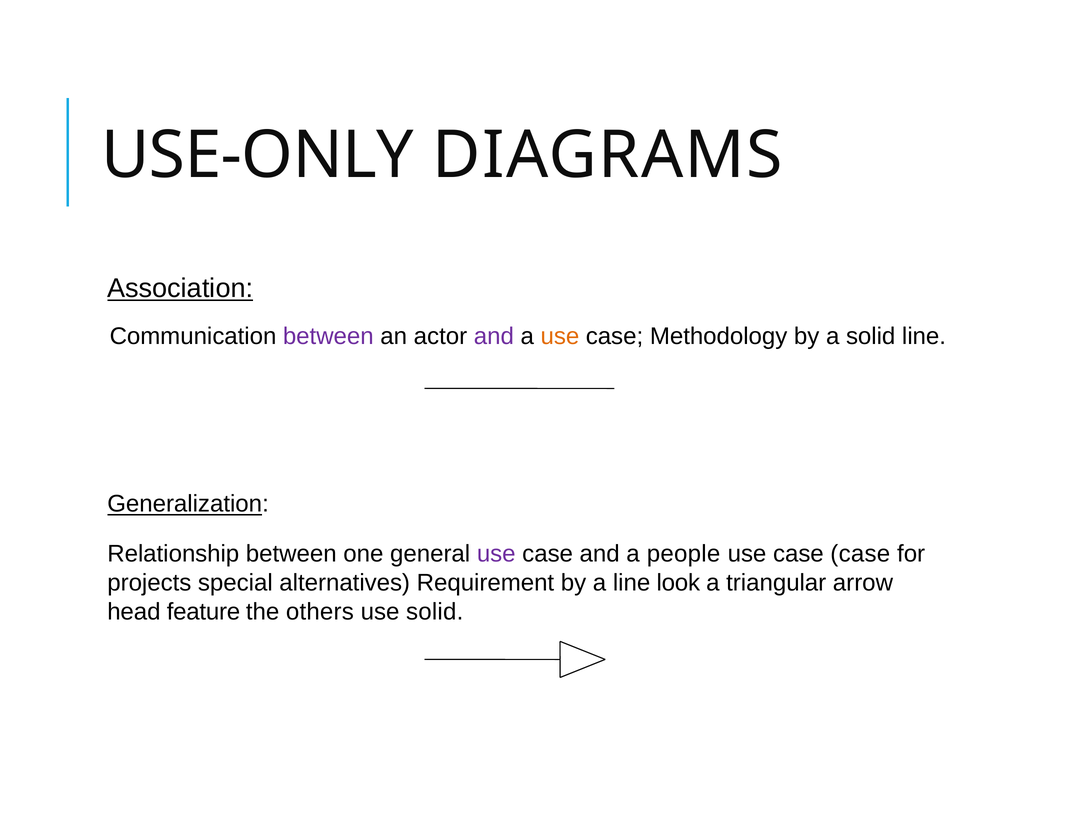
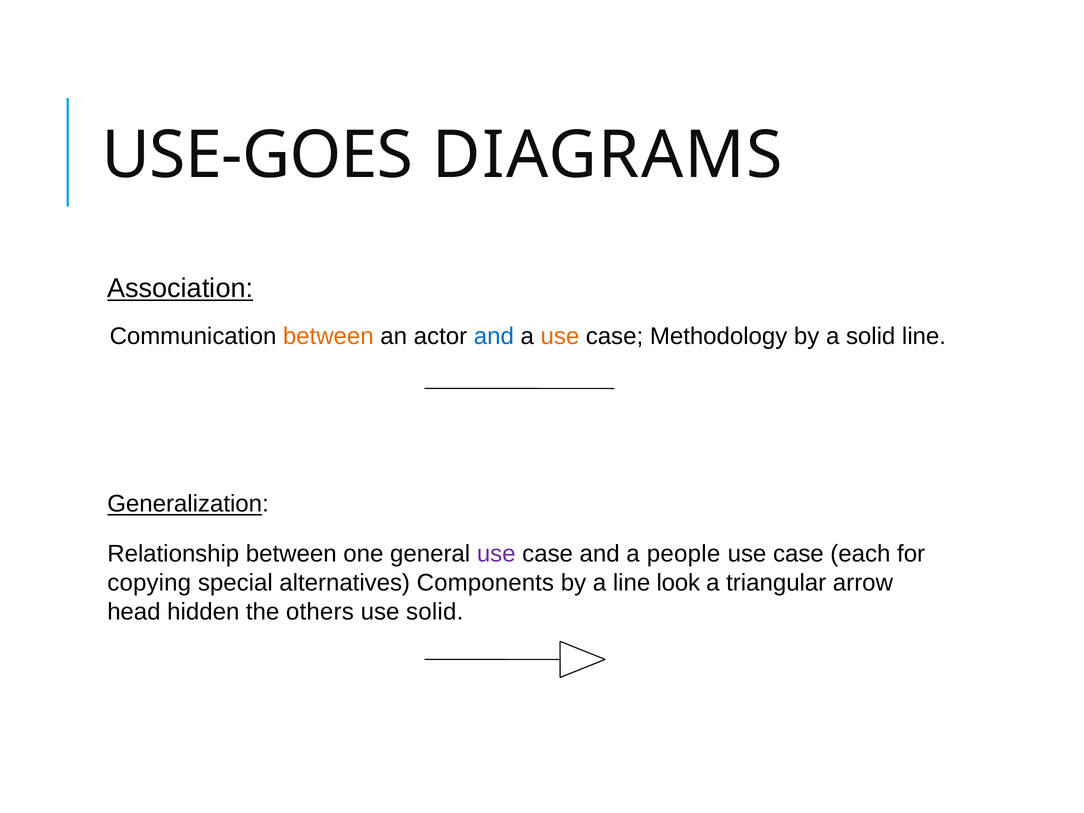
USE-ONLY: USE-ONLY -> USE-GOES
between at (328, 336) colour: purple -> orange
and at (494, 336) colour: purple -> blue
case case: case -> each
projects: projects -> copying
Requirement: Requirement -> Components
feature: feature -> hidden
